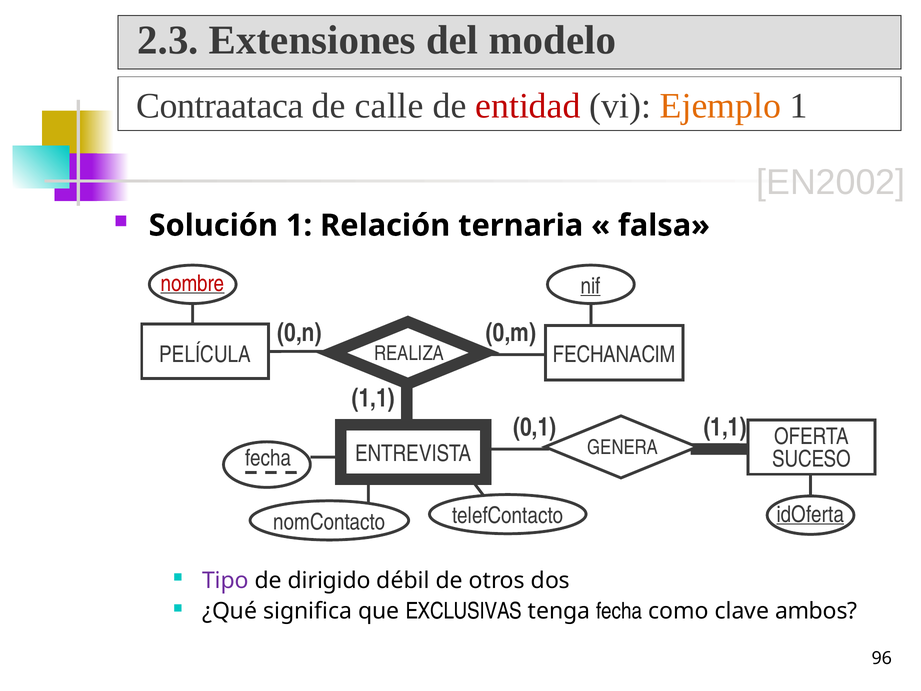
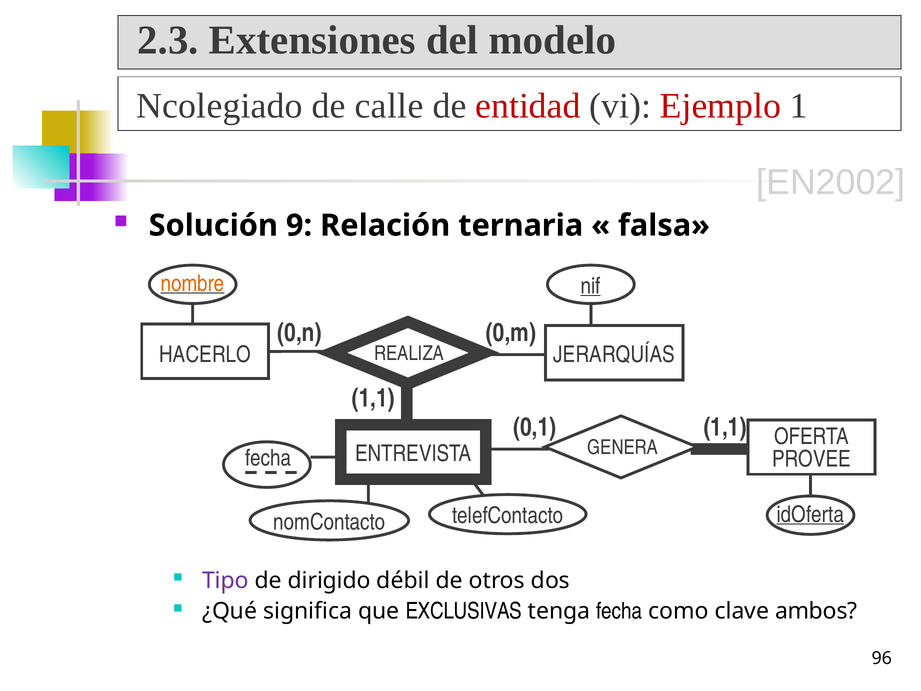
Contraataca: Contraataca -> Ncolegiado
Ejemplo colour: orange -> red
Solución 1: 1 -> 9
nombre colour: red -> orange
FECHANACIM: FECHANACIM -> JERARQUÍAS
PELÍCULA: PELÍCULA -> HACERLO
SUCESO: SUCESO -> PROVEE
